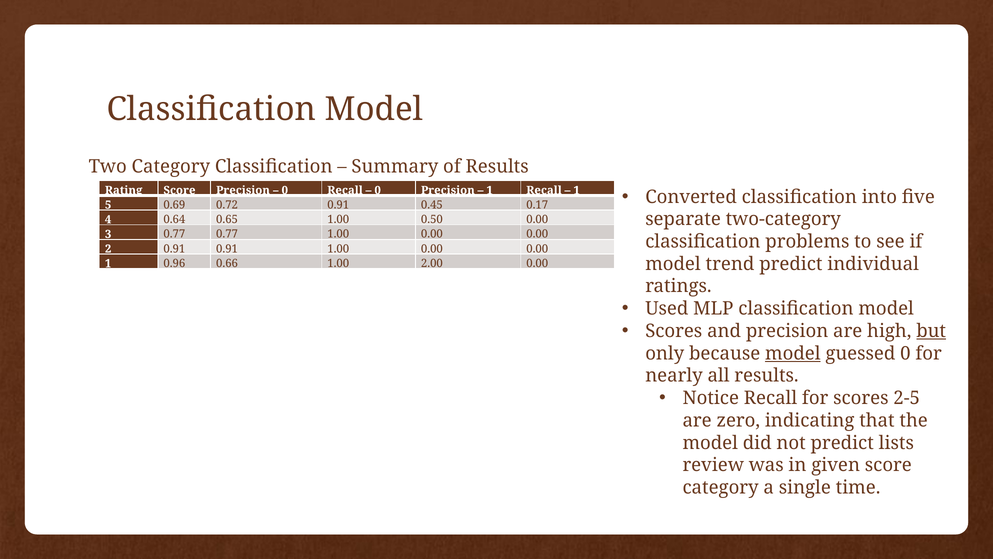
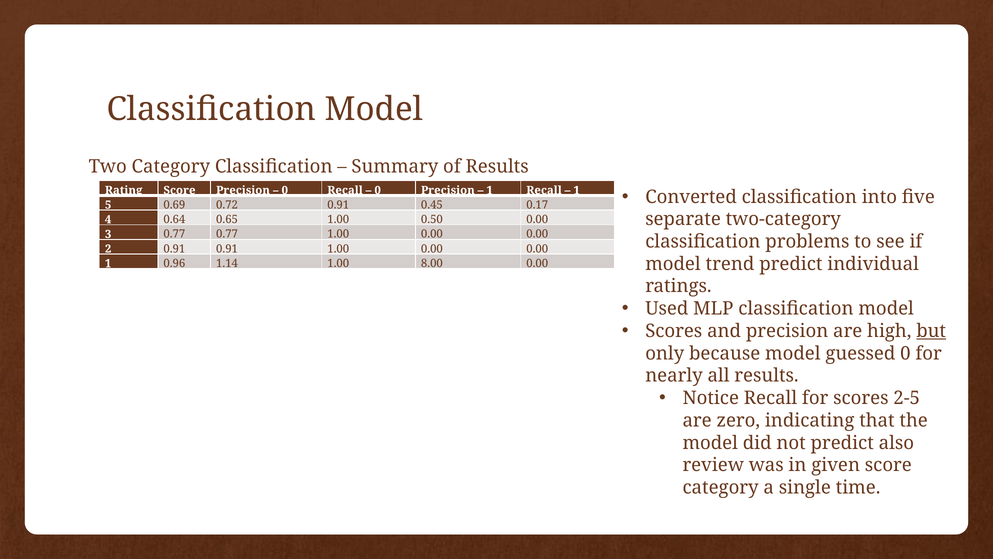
0.66: 0.66 -> 1.14
2.00: 2.00 -> 8.00
model at (793, 353) underline: present -> none
lists: lists -> also
